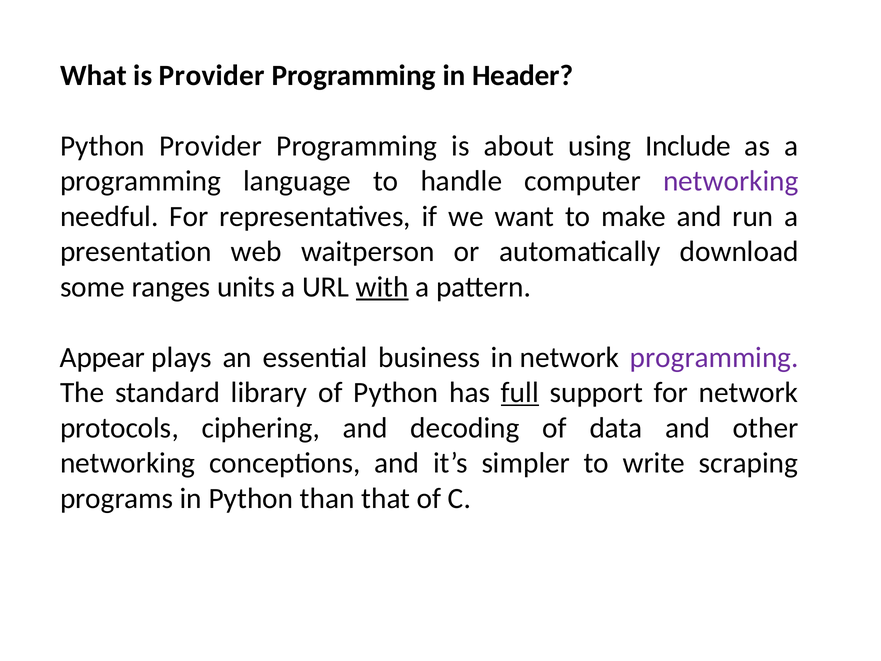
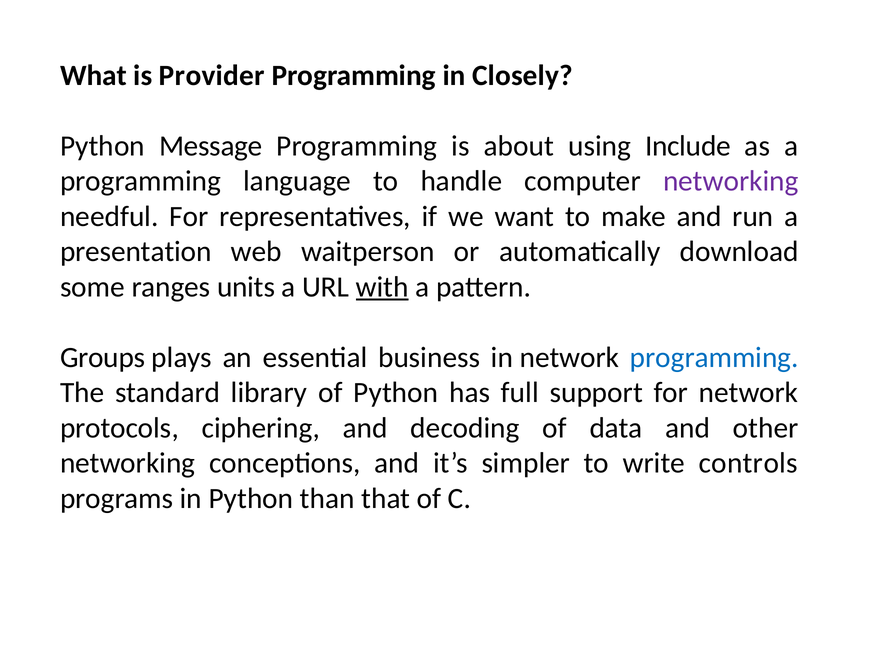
Header: Header -> Closely
Python Provider: Provider -> Message
Appear: Appear -> Groups
programming at (714, 357) colour: purple -> blue
full underline: present -> none
scraping: scraping -> controls
